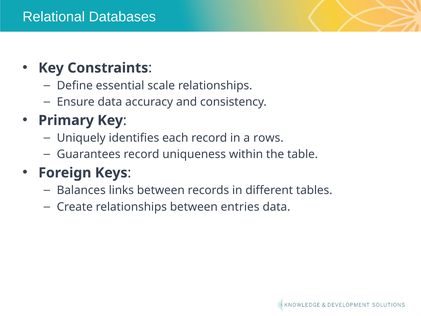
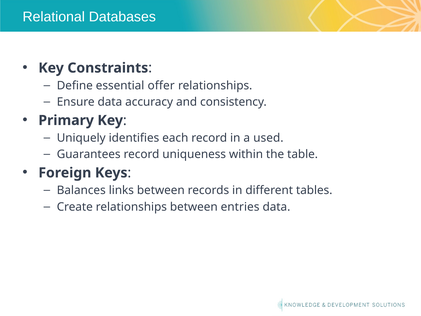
scale: scale -> offer
rows: rows -> used
